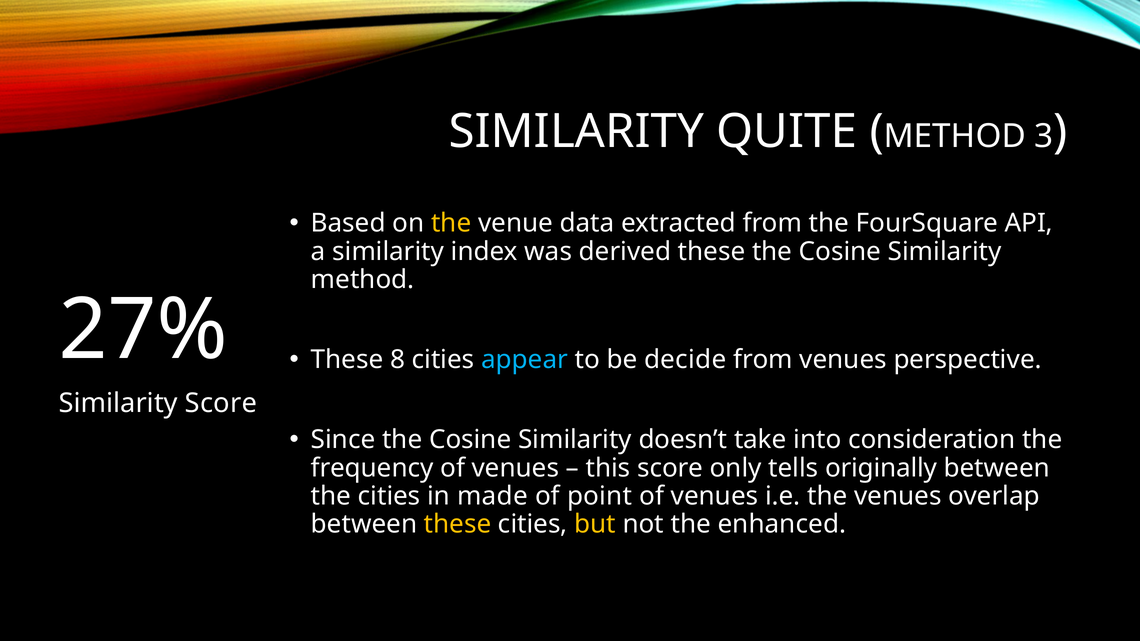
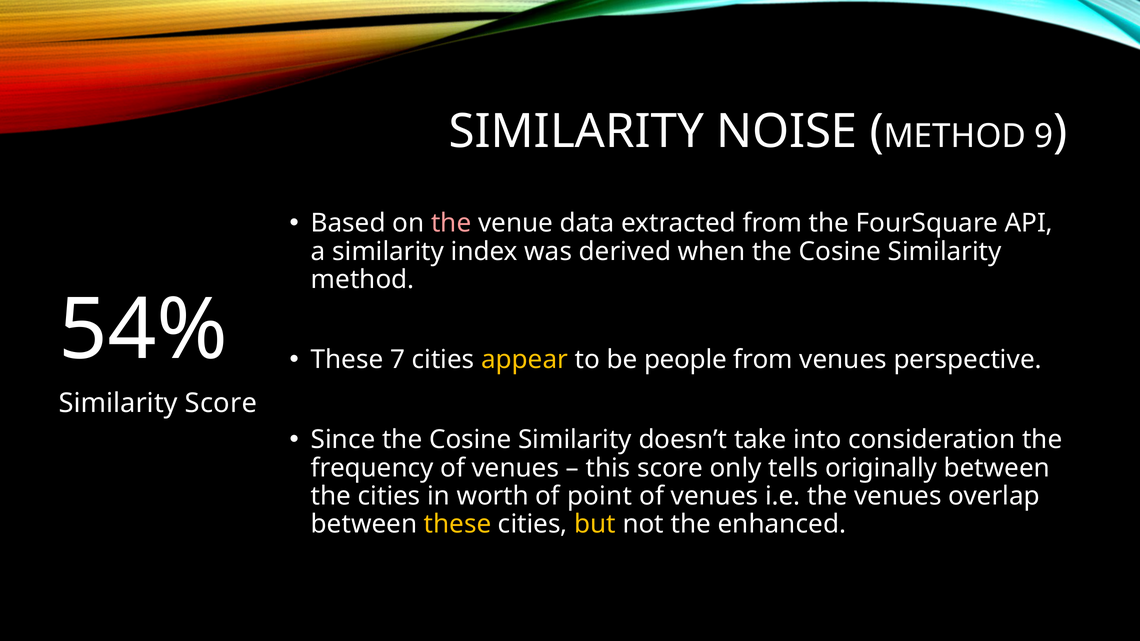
QUITE: QUITE -> NOISE
3: 3 -> 9
the at (451, 223) colour: yellow -> pink
derived these: these -> when
27%: 27% -> 54%
8: 8 -> 7
appear colour: light blue -> yellow
decide: decide -> people
made: made -> worth
